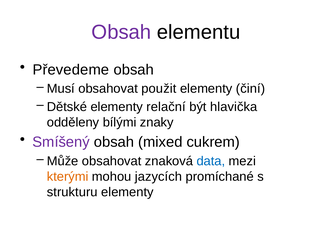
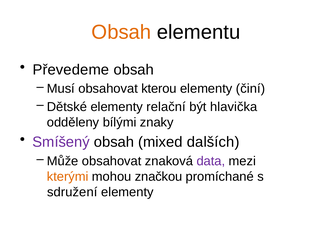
Obsah at (121, 32) colour: purple -> orange
použit: použit -> kterou
cukrem: cukrem -> dalších
data colour: blue -> purple
jazycích: jazycích -> značkou
strukturu: strukturu -> sdružení
